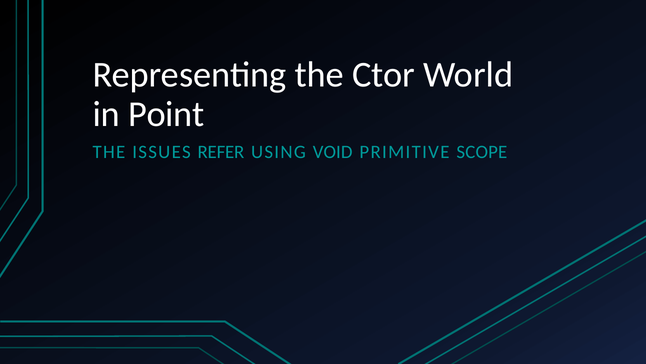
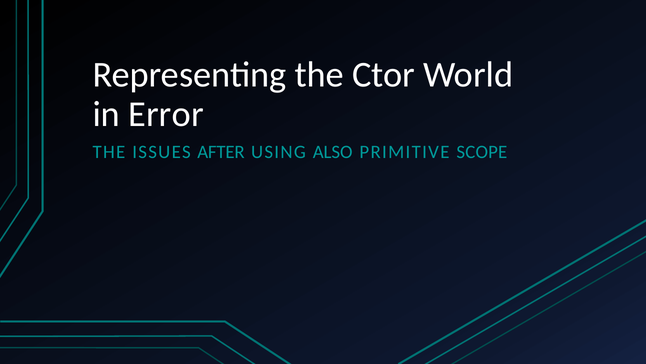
Point: Point -> Error
REFER: REFER -> AFTER
VOID: VOID -> ALSO
